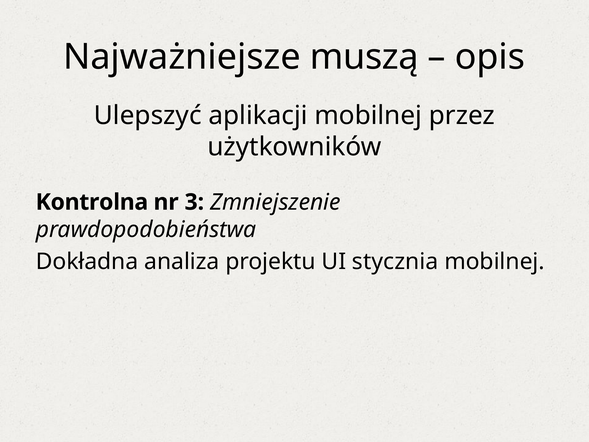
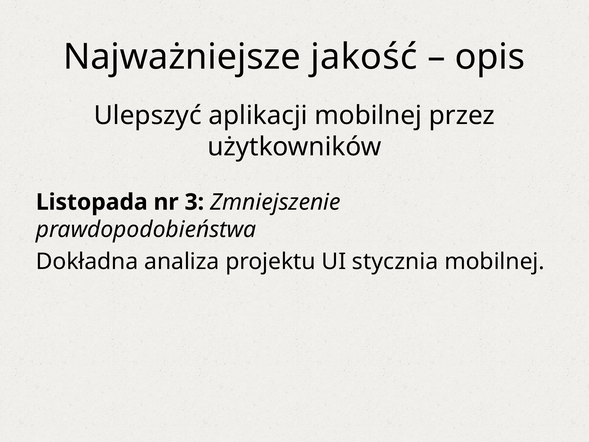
muszą: muszą -> jakość
Kontrolna: Kontrolna -> Listopada
